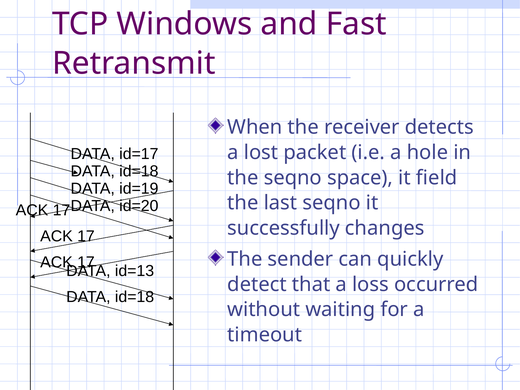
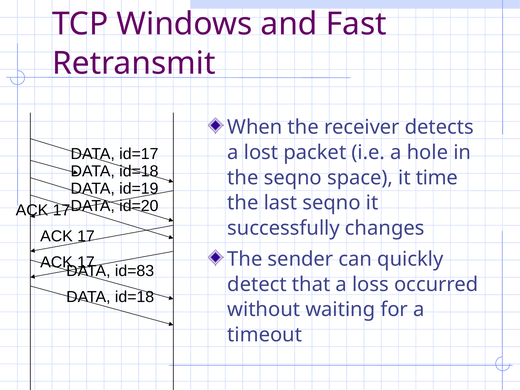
field: field -> time
id=13: id=13 -> id=83
